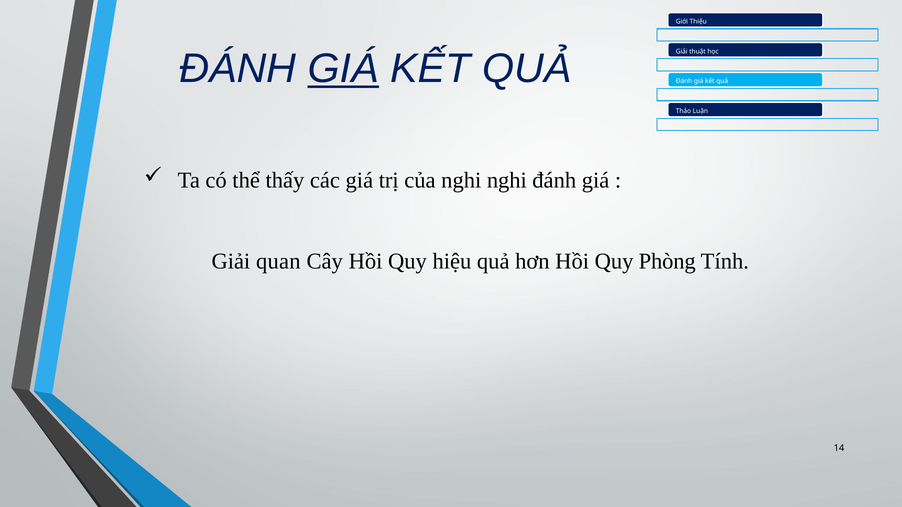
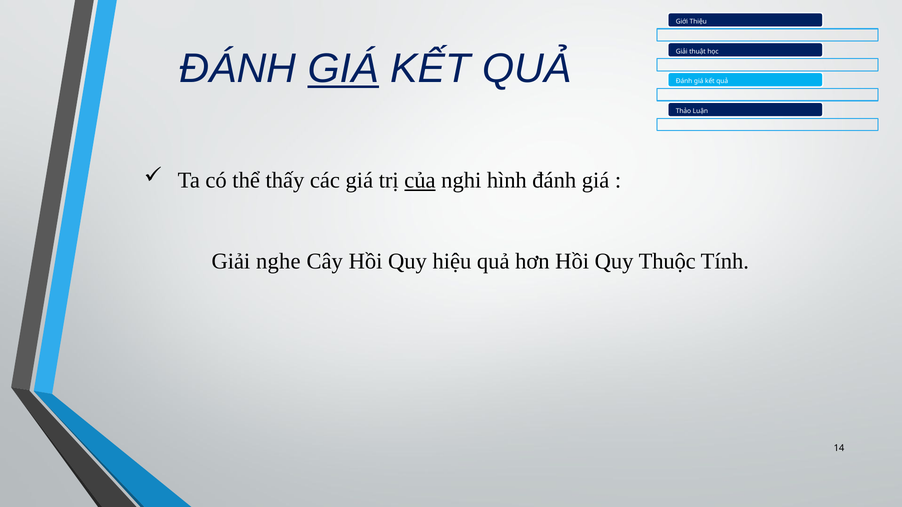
của underline: none -> present
nghi nghi: nghi -> hình
quan: quan -> nghe
Phòng: Phòng -> Thuộc
